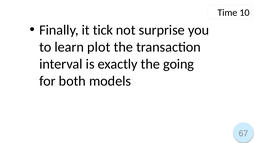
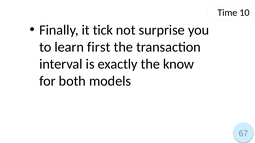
plot: plot -> first
going: going -> know
